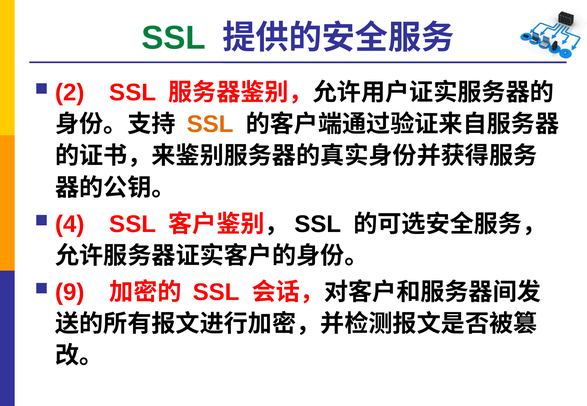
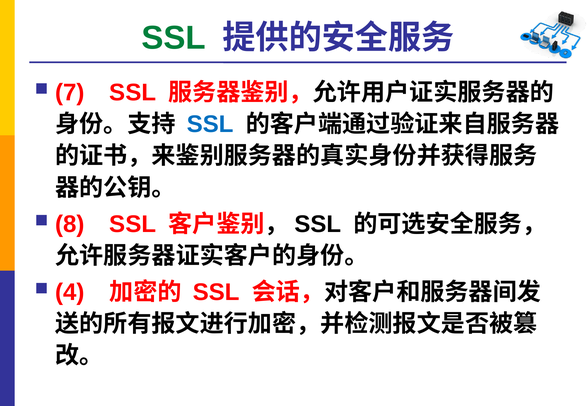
2: 2 -> 7
SSL at (210, 124) colour: orange -> blue
4: 4 -> 8
9: 9 -> 4
